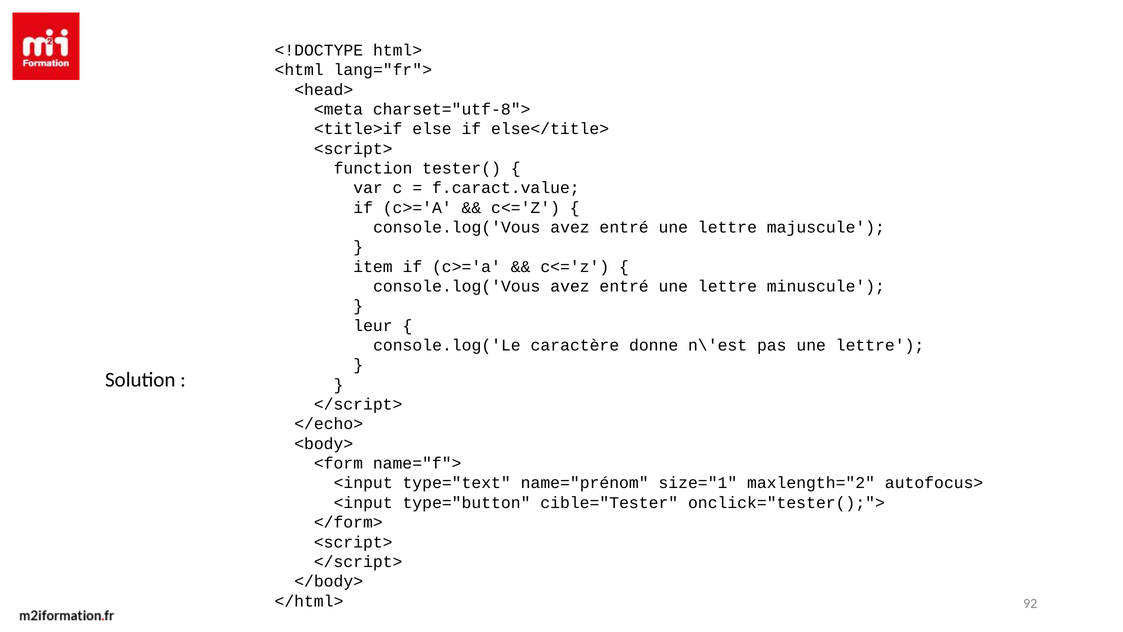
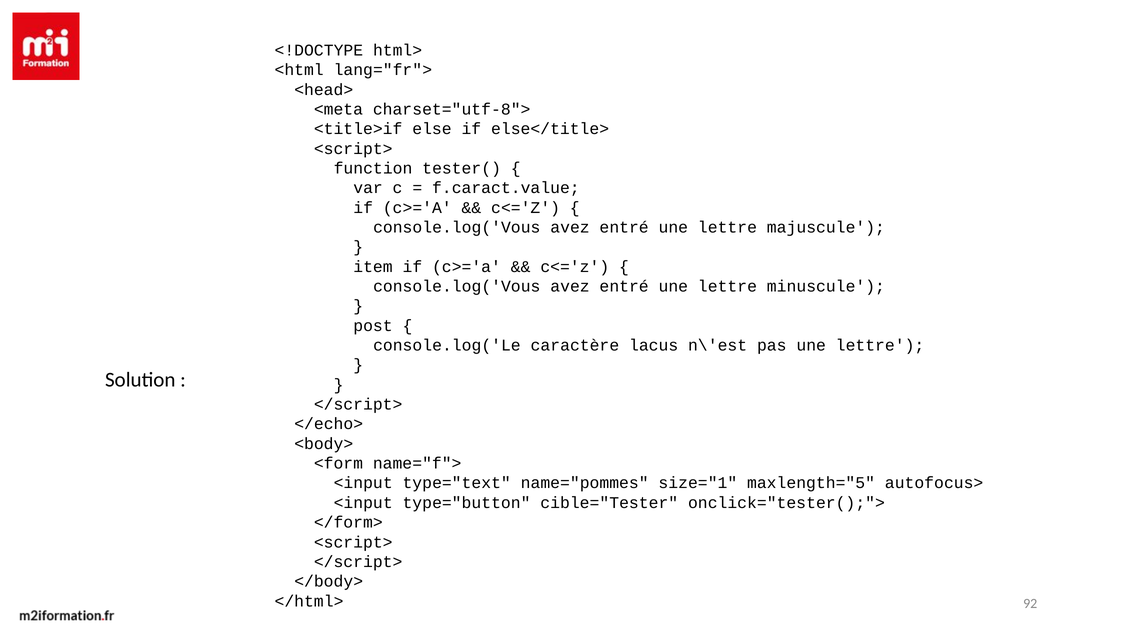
leur: leur -> post
donne: donne -> lacus
name="prénom: name="prénom -> name="pommes
maxlength="2: maxlength="2 -> maxlength="5
